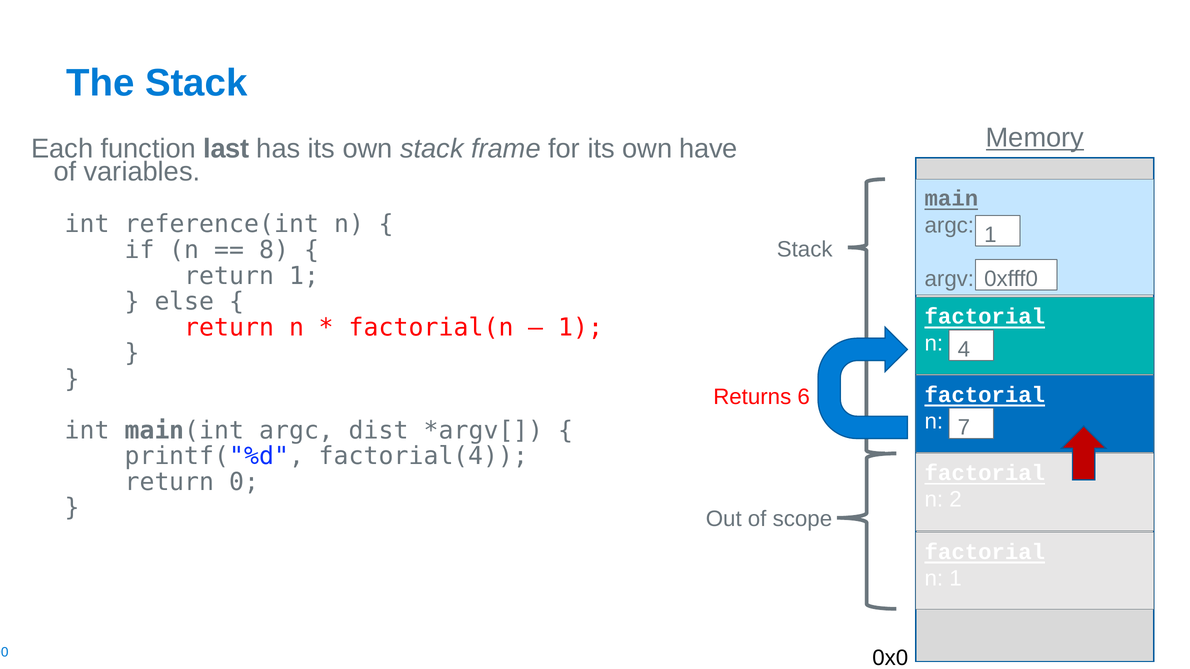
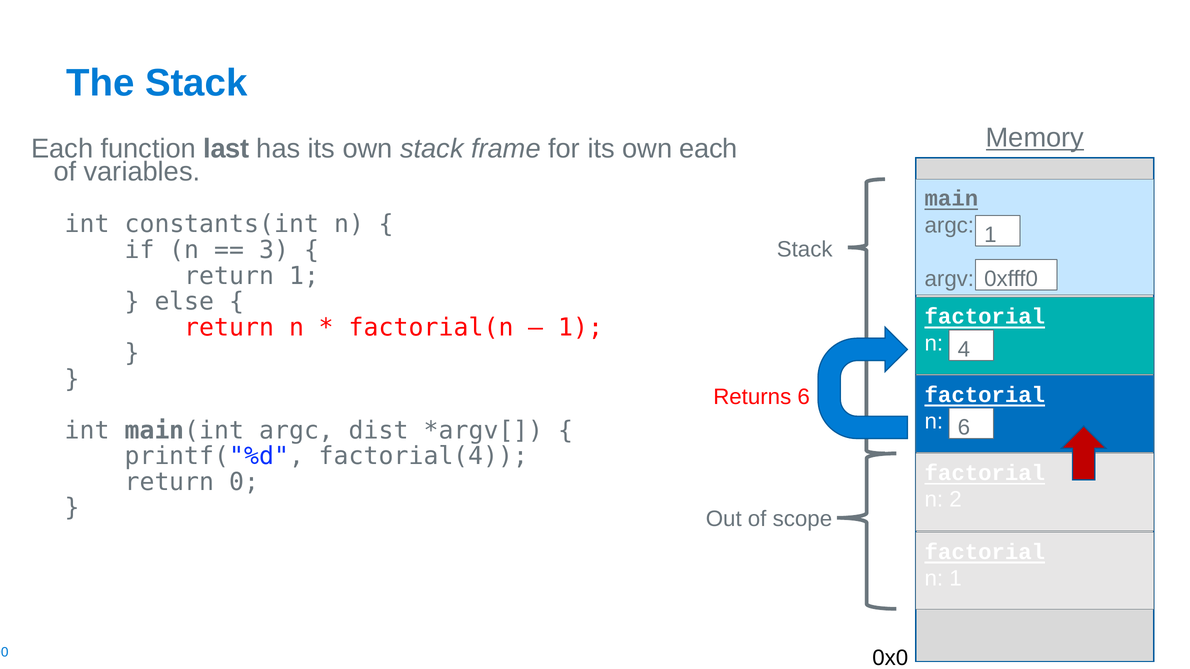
own have: have -> each
reference(int: reference(int -> constants(int
8: 8 -> 3
n 7: 7 -> 6
